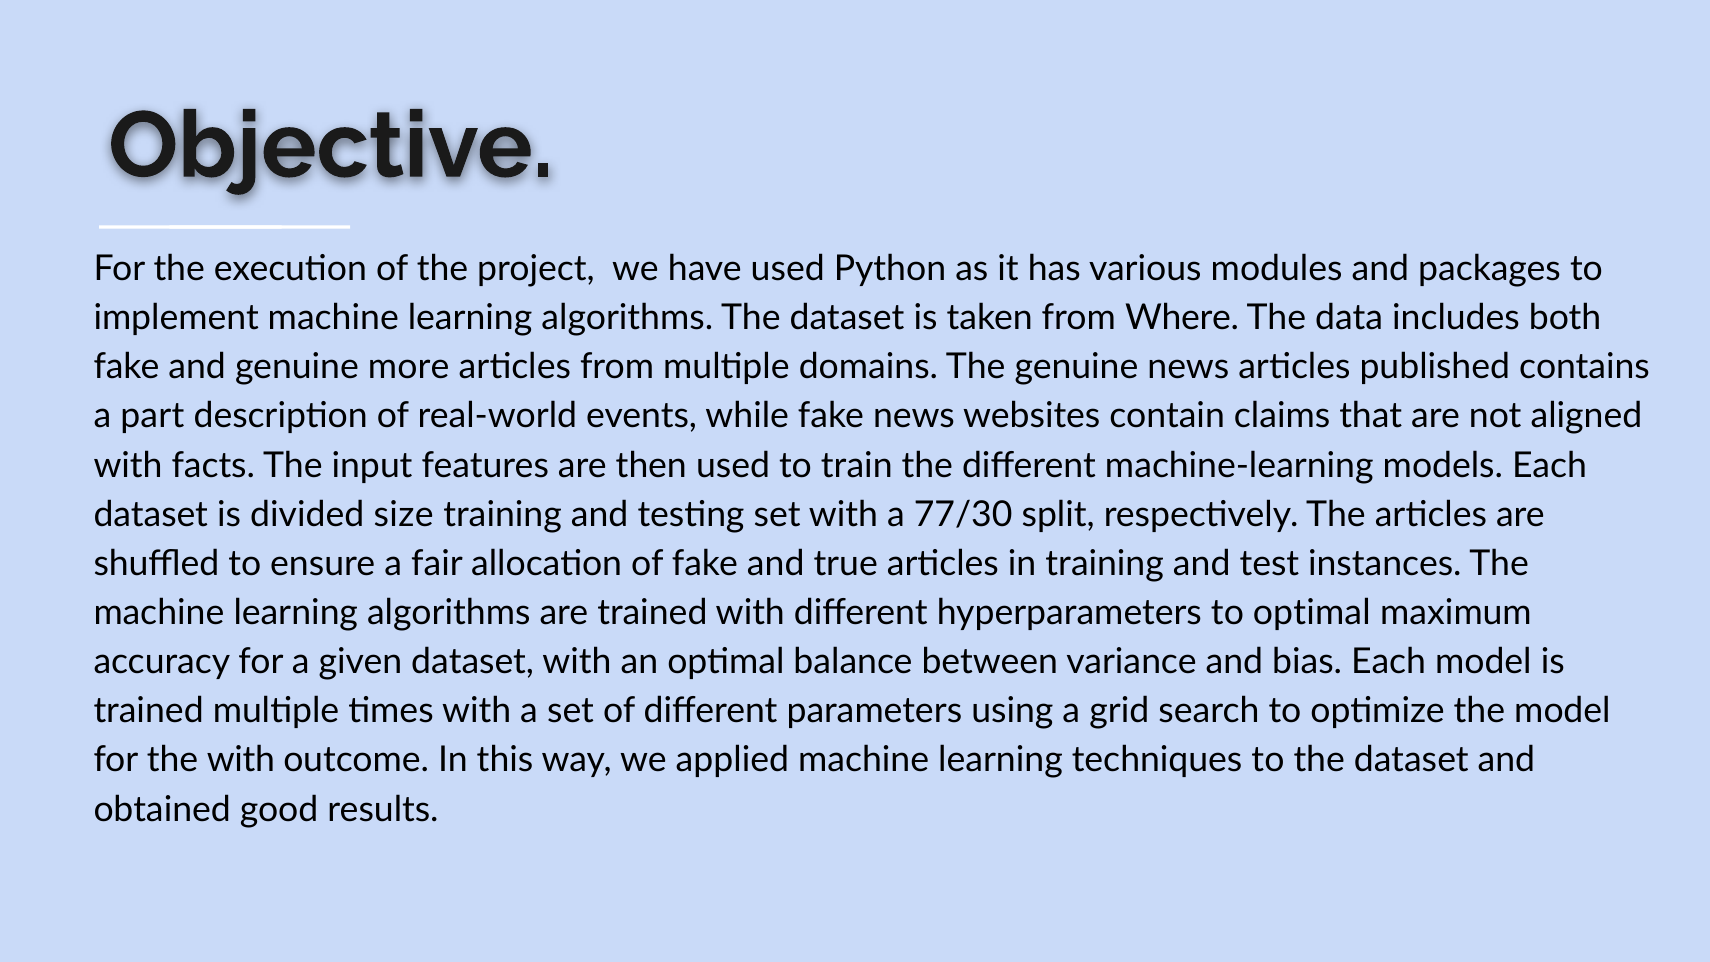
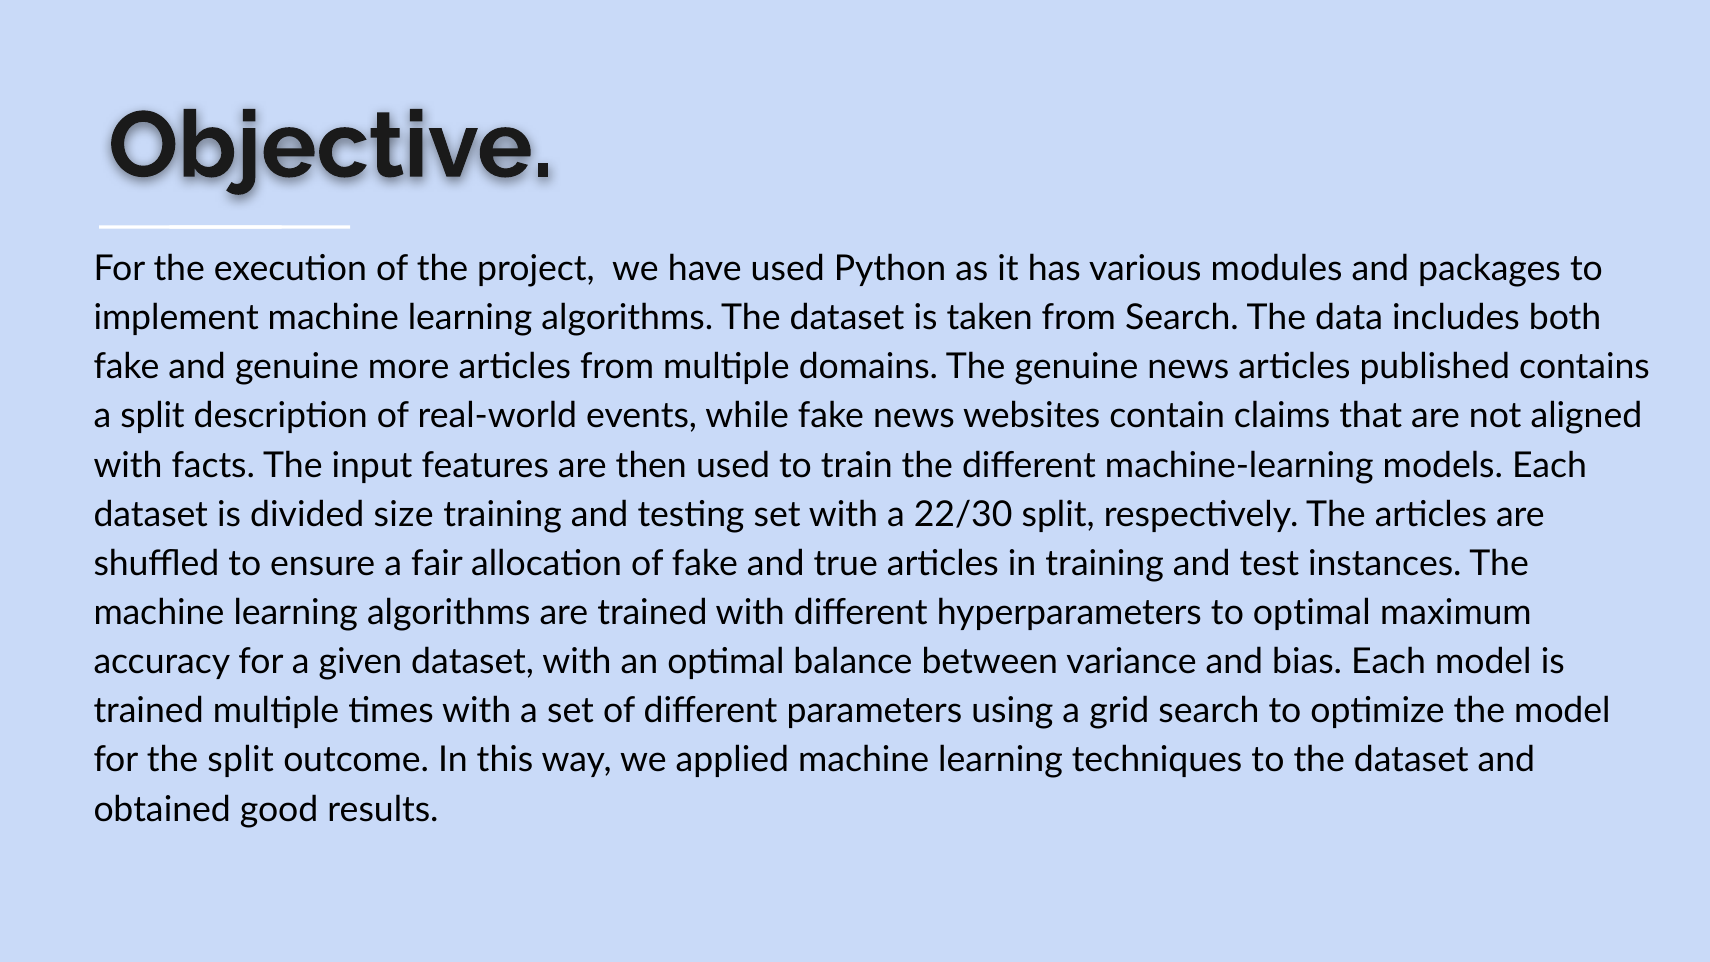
from Where: Where -> Search
a part: part -> split
77/30: 77/30 -> 22/30
the with: with -> split
